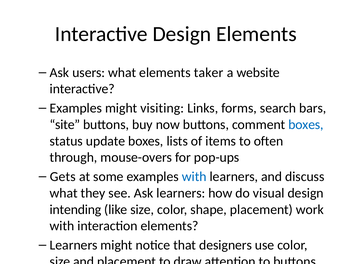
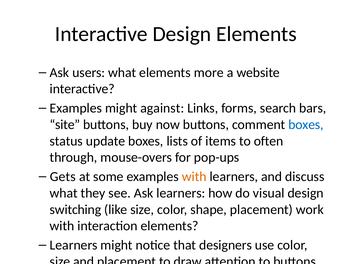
taker: taker -> more
visiting: visiting -> against
with at (194, 177) colour: blue -> orange
intending: intending -> switching
